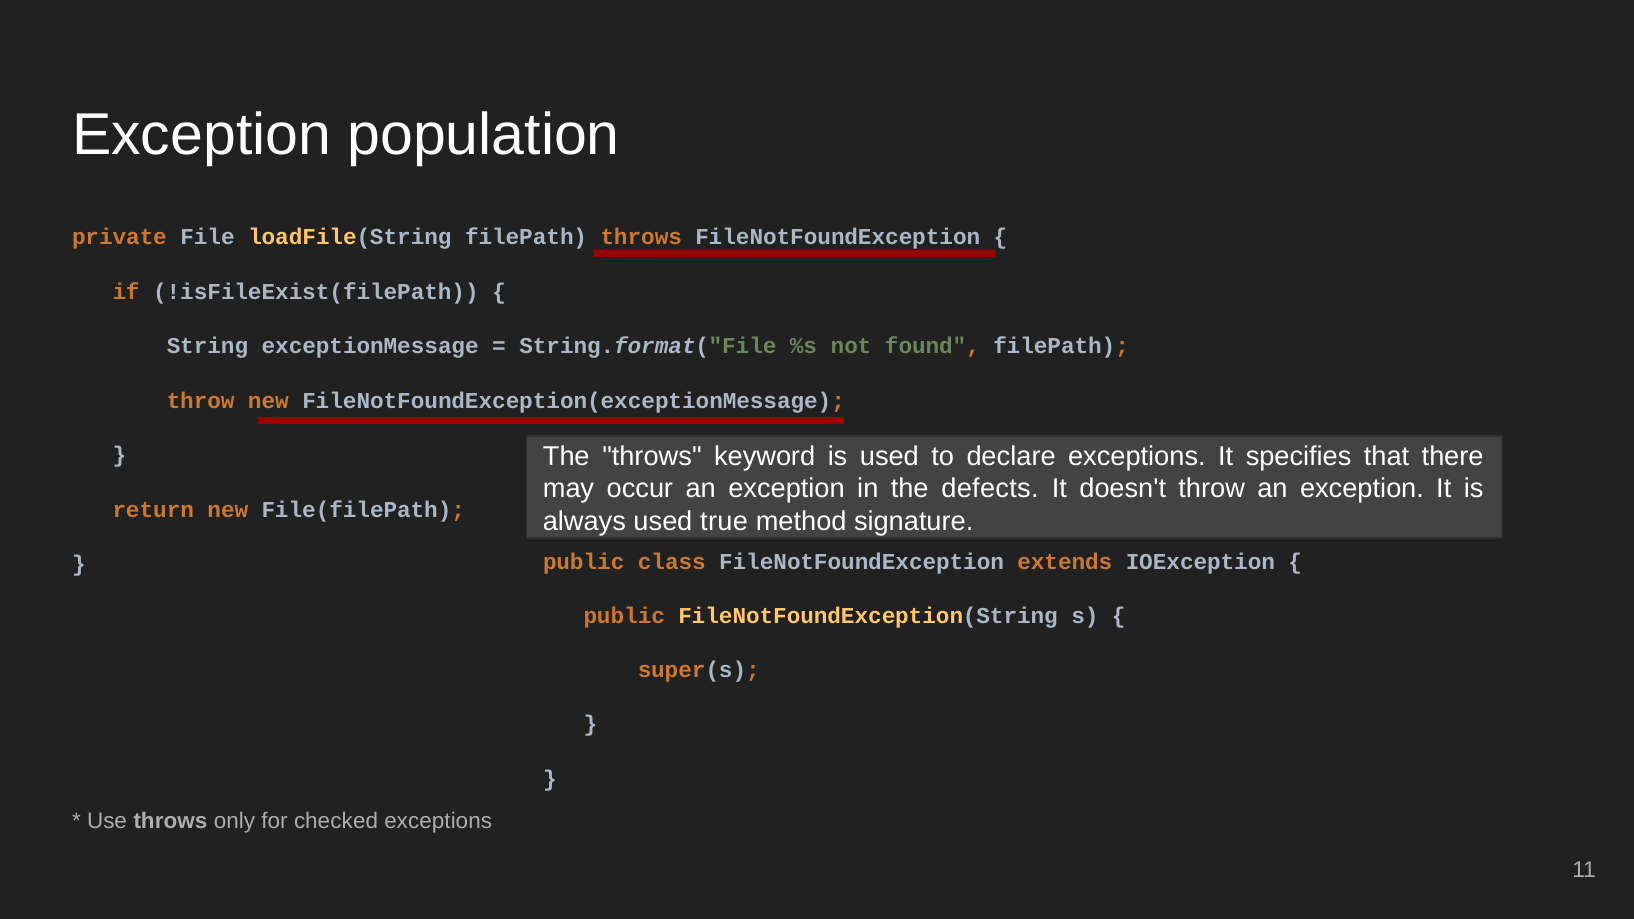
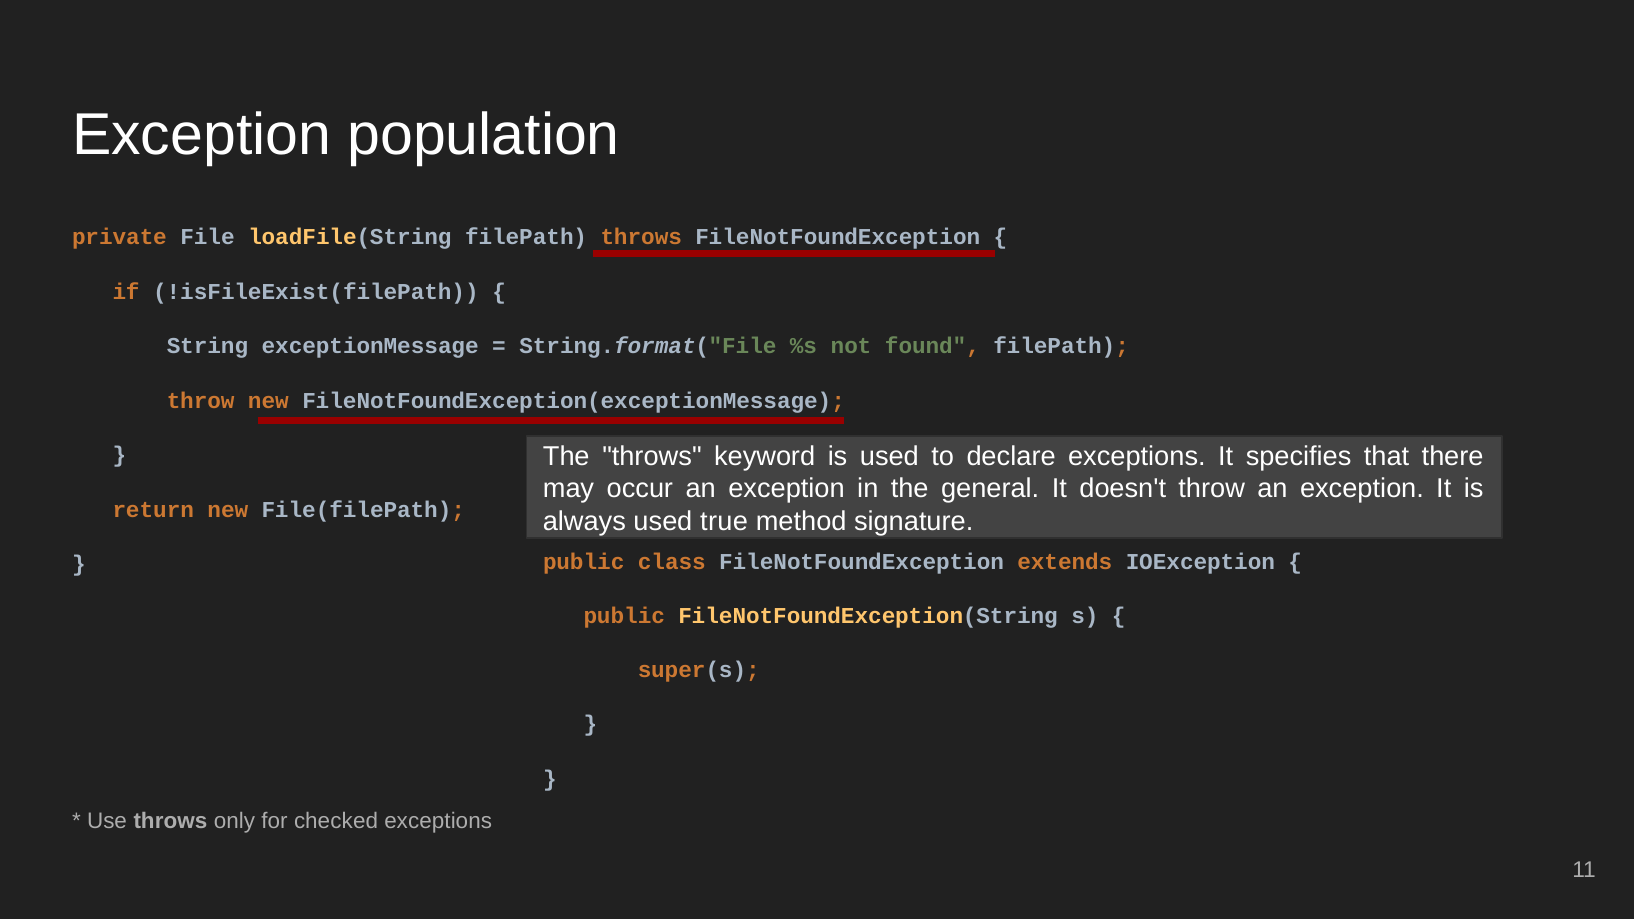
defects: defects -> general
